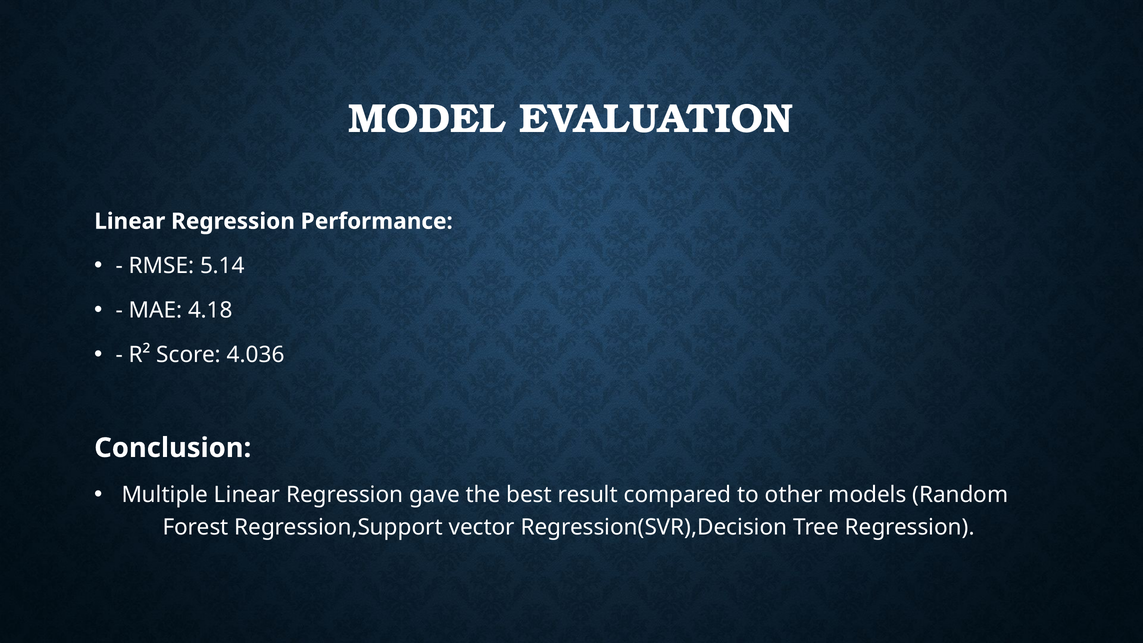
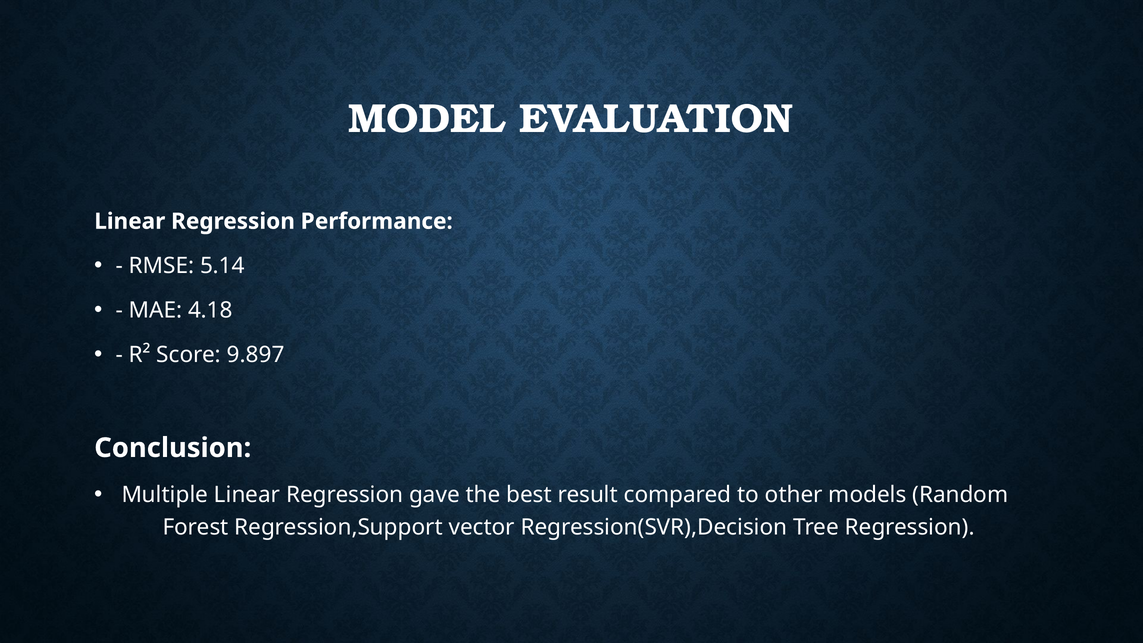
4.036: 4.036 -> 9.897
